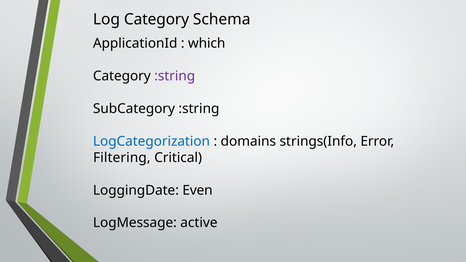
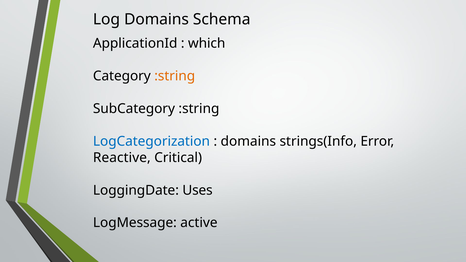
Log Category: Category -> Domains
:string at (175, 76) colour: purple -> orange
Filtering: Filtering -> Reactive
Even: Even -> Uses
